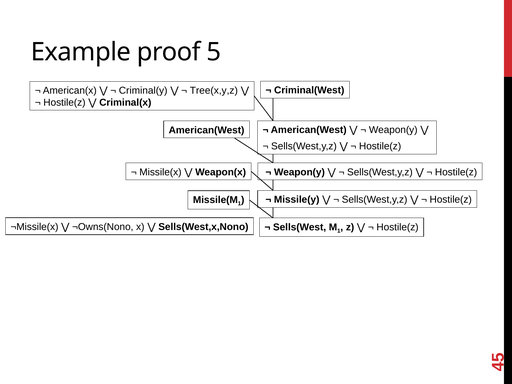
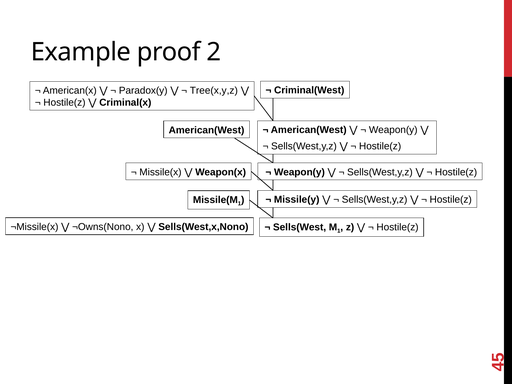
proof 5: 5 -> 2
Criminal(y: Criminal(y -> Paradox(y
